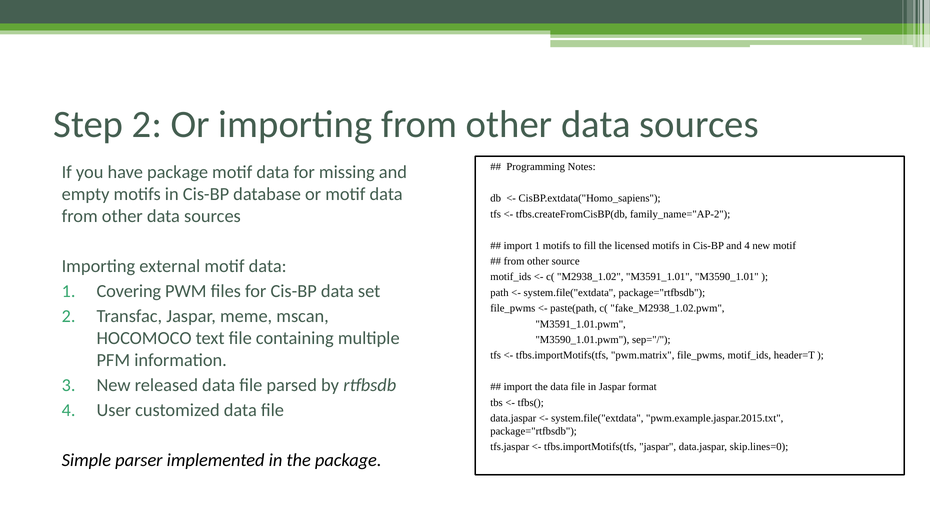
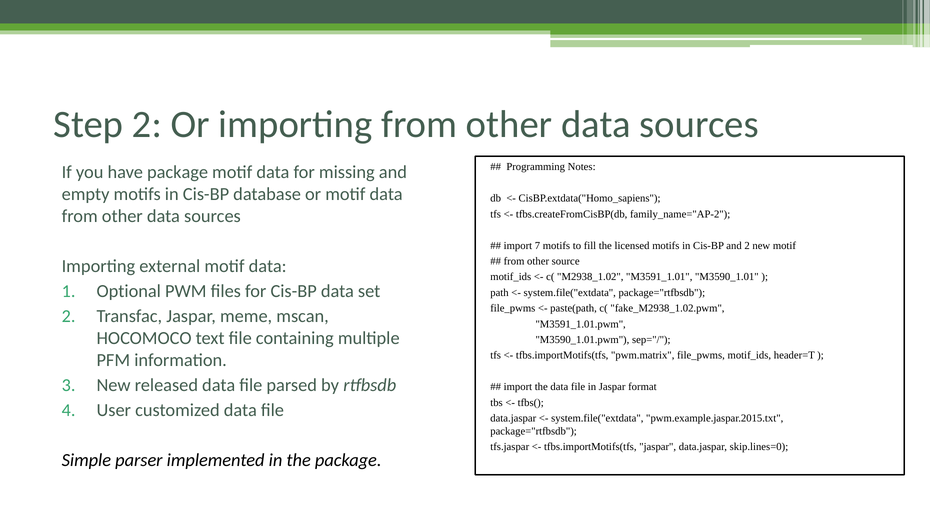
import 1: 1 -> 7
and 4: 4 -> 2
Covering: Covering -> Optional
